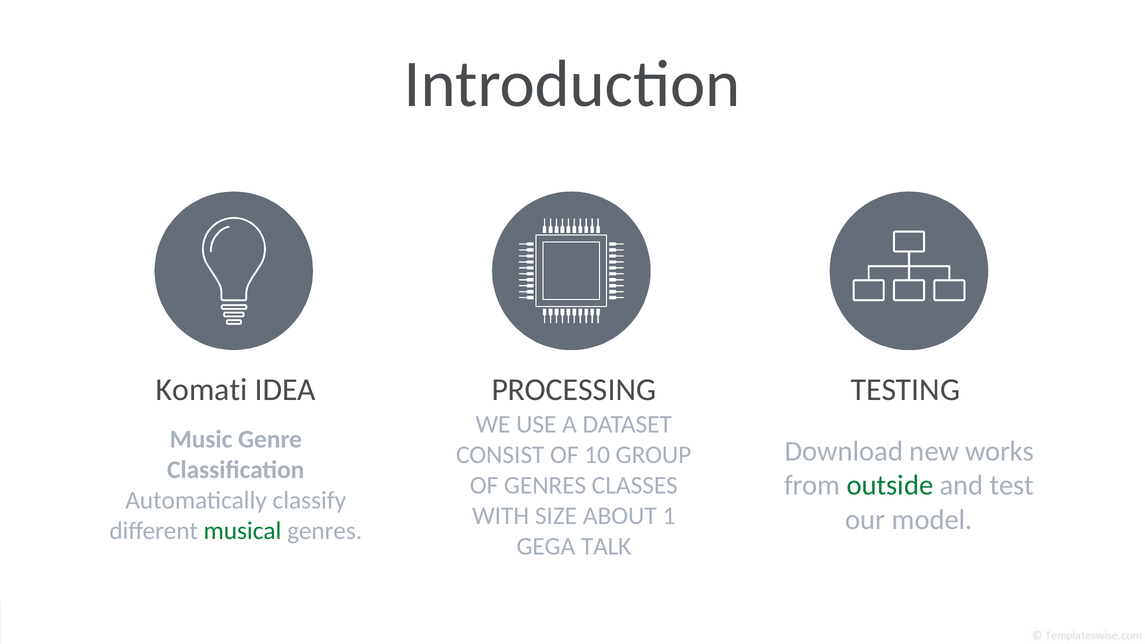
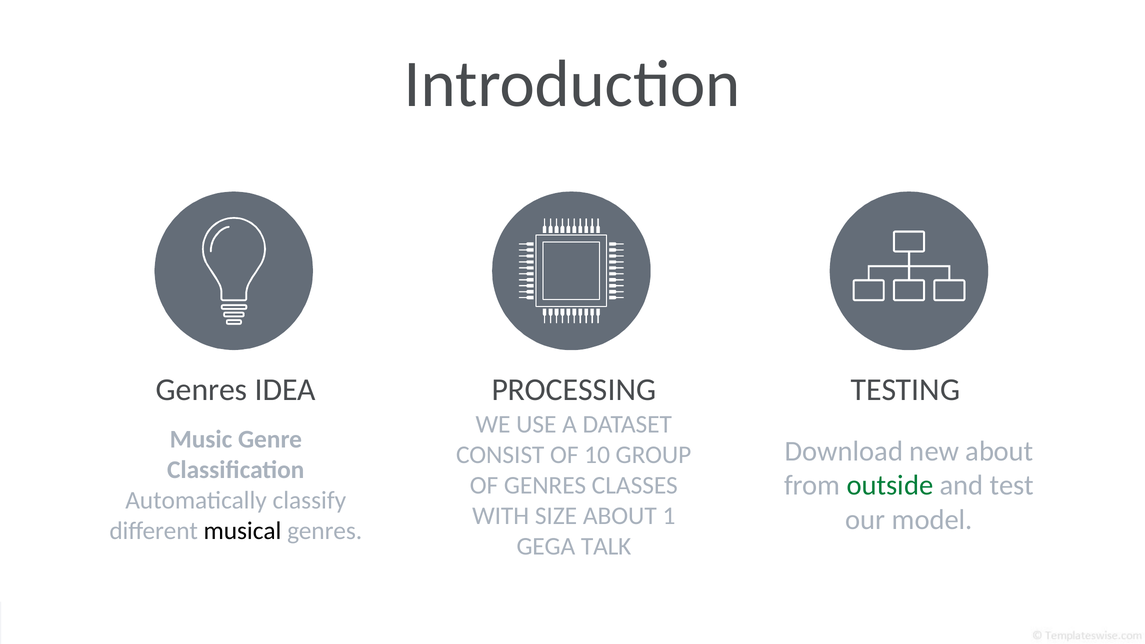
Komati at (202, 390): Komati -> Genres
new works: works -> about
musical colour: green -> black
